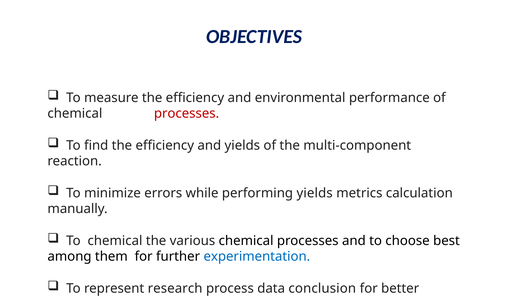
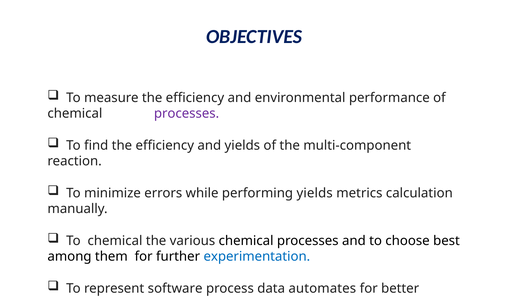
processes at (187, 113) colour: red -> purple
research: research -> software
conclusion: conclusion -> automates
